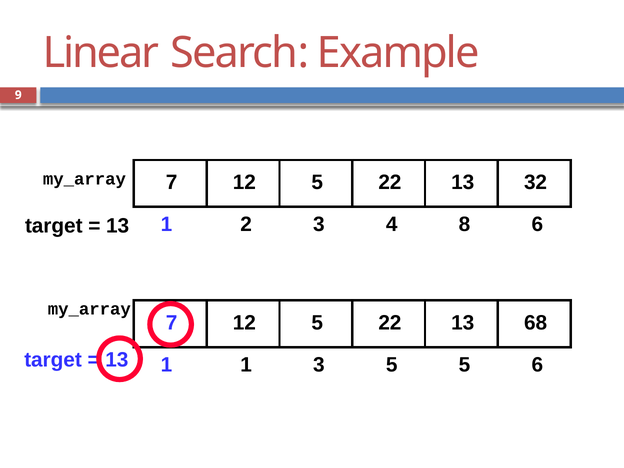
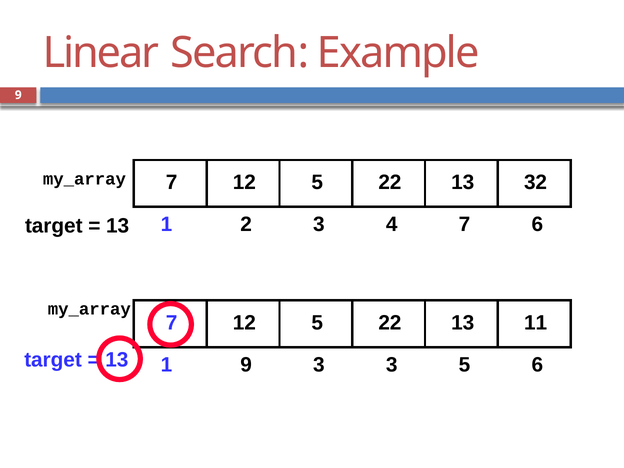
4 8: 8 -> 7
68: 68 -> 11
1 1: 1 -> 9
3 5: 5 -> 3
